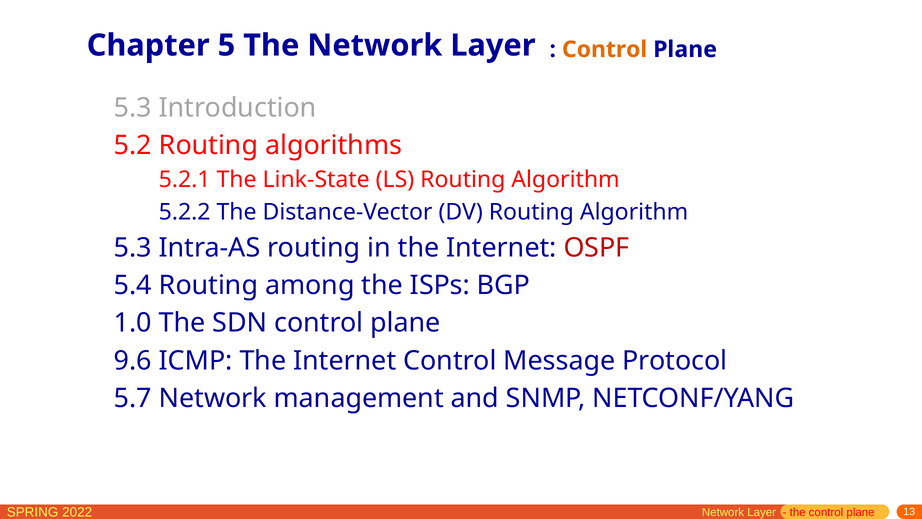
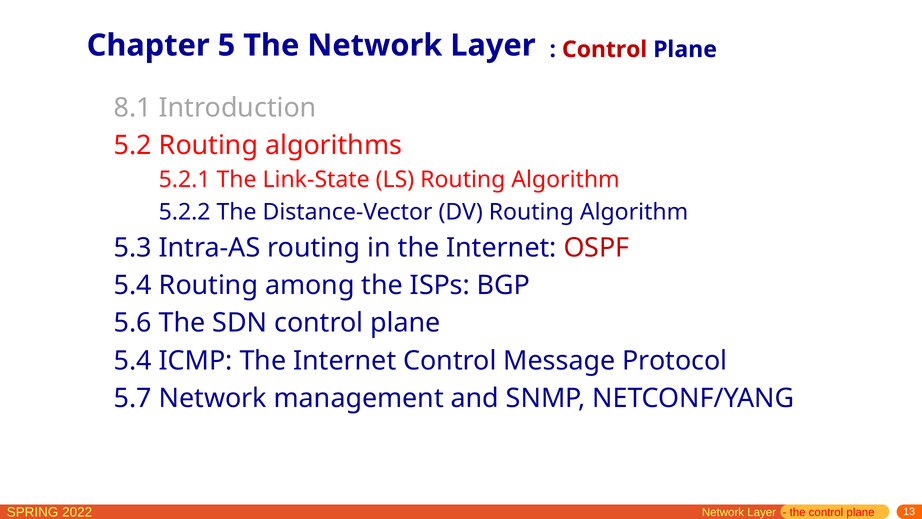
Control at (605, 49) colour: orange -> red
5.3 at (133, 108): 5.3 -> 8.1
1.0: 1.0 -> 5.6
9.6 at (133, 360): 9.6 -> 5.4
